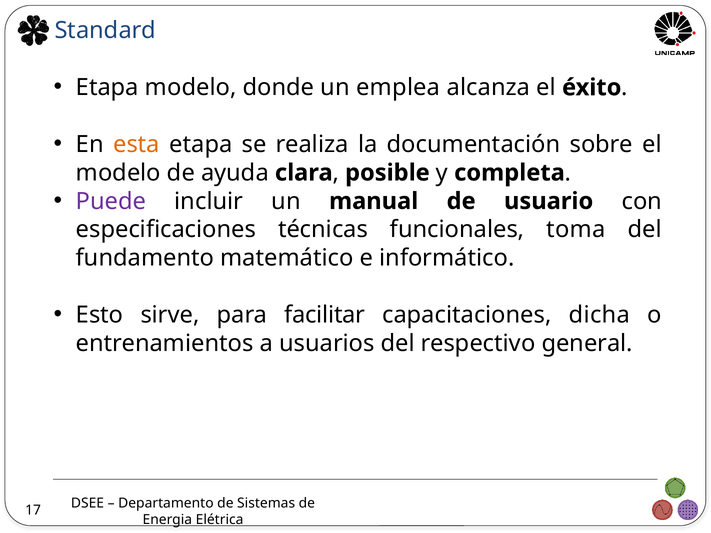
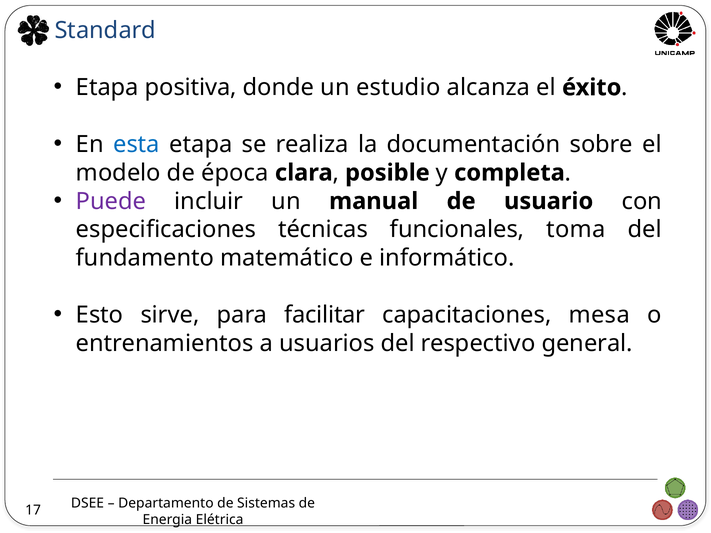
Etapa modelo: modelo -> positiva
emplea: emplea -> estudio
esta colour: orange -> blue
ayuda: ayuda -> época
dicha: dicha -> mesa
